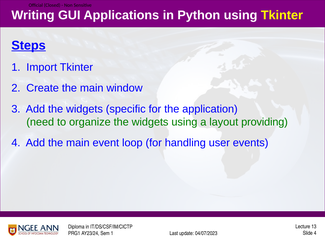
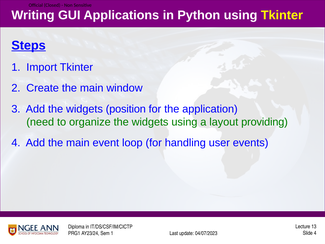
specific: specific -> position
